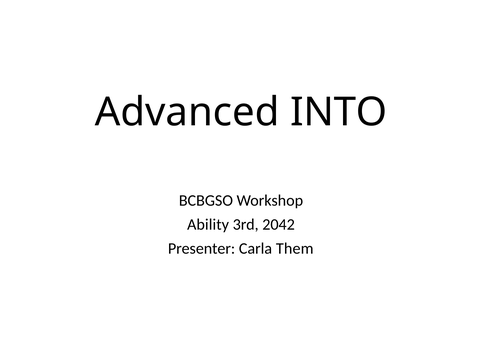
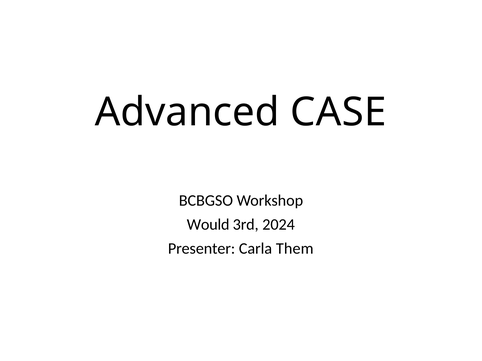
INTO: INTO -> CASE
Ability: Ability -> Would
2042: 2042 -> 2024
